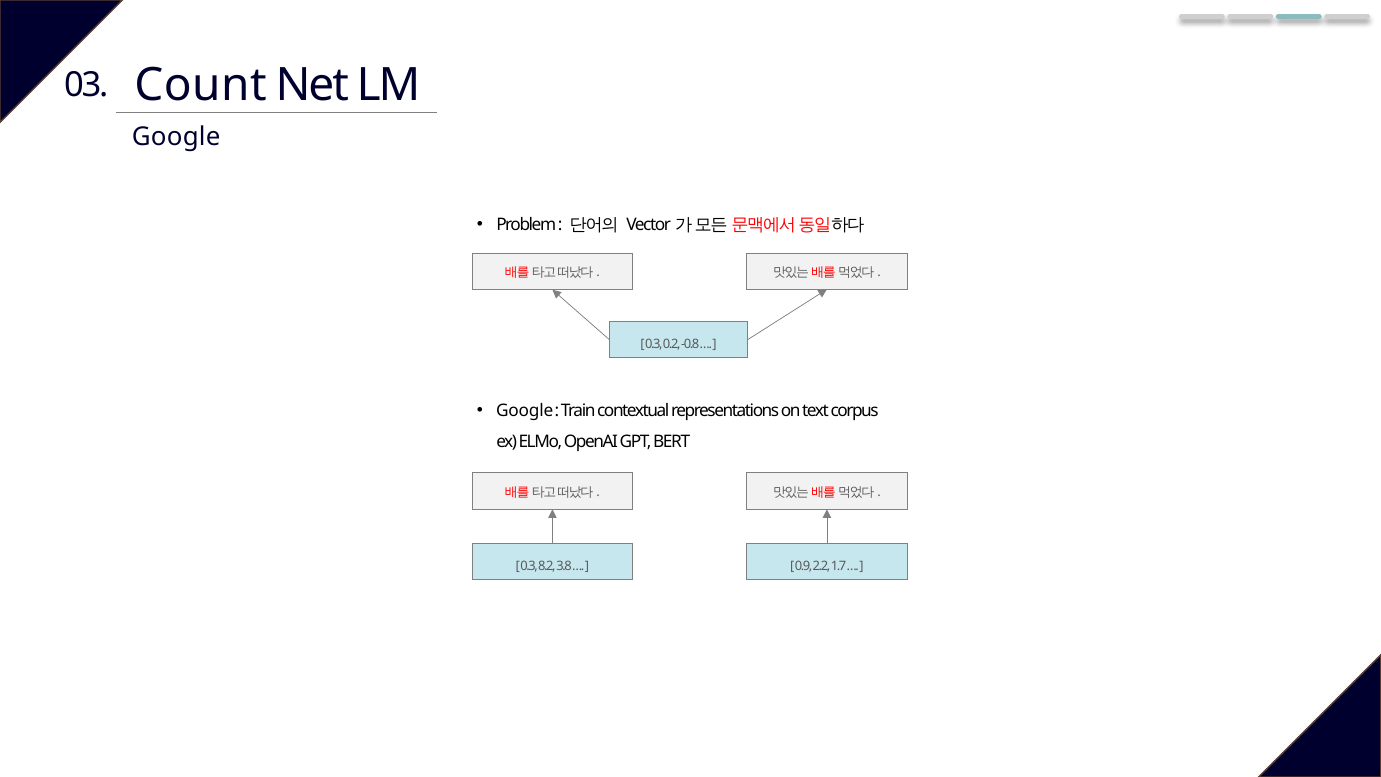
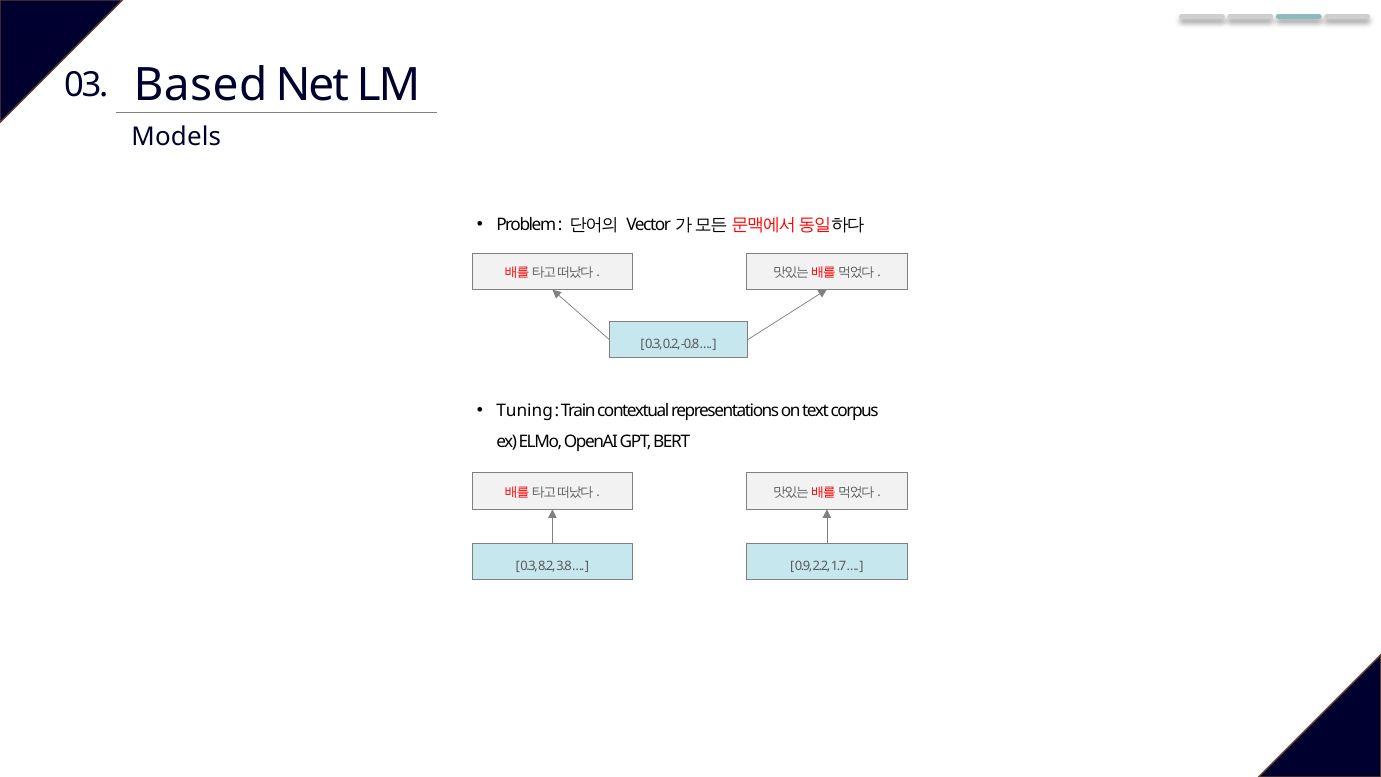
Count: Count -> Based
Google at (176, 136): Google -> Models
Google at (525, 411): Google -> Tuning
